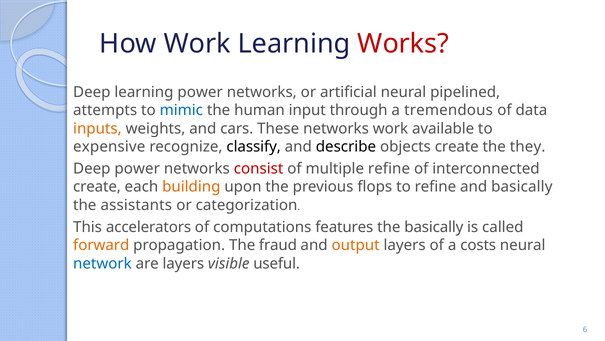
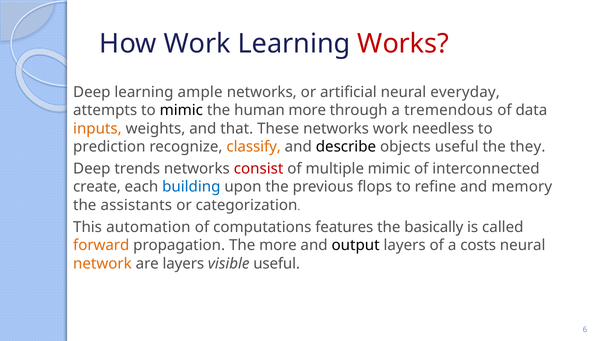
learning power: power -> ample
pipelined: pipelined -> everyday
mimic at (181, 110) colour: blue -> black
human input: input -> more
cars: cars -> that
available: available -> needless
expensive: expensive -> prediction
classify colour: black -> orange
objects create: create -> useful
Deep power: power -> trends
multiple refine: refine -> mimic
building colour: orange -> blue
and basically: basically -> memory
accelerators: accelerators -> automation
The fraud: fraud -> more
output colour: orange -> black
network colour: blue -> orange
